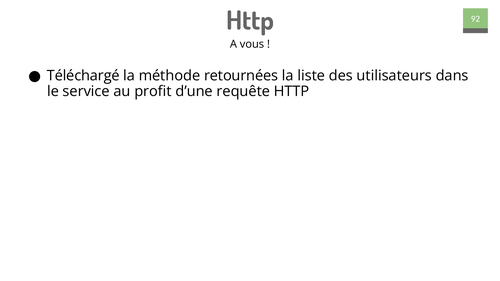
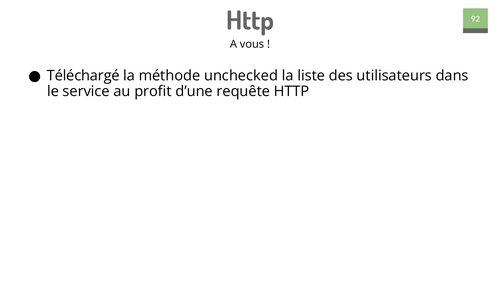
retournées: retournées -> unchecked
